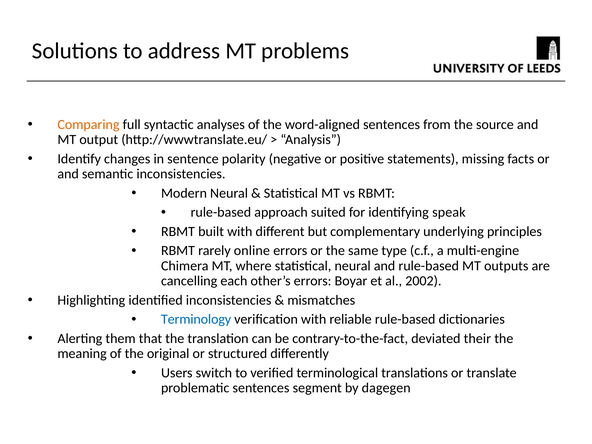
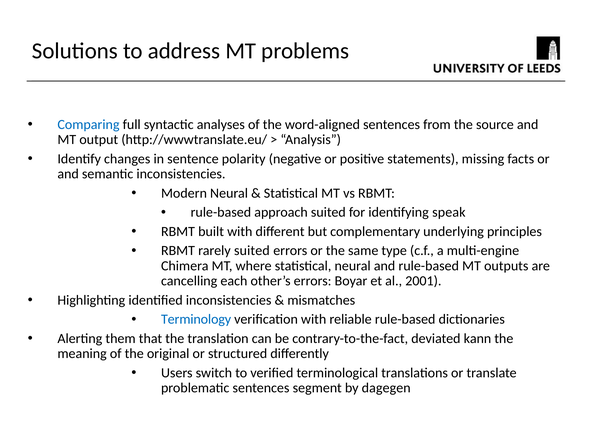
Comparing colour: orange -> blue
rarely online: online -> suited
2002: 2002 -> 2001
their: their -> kann
